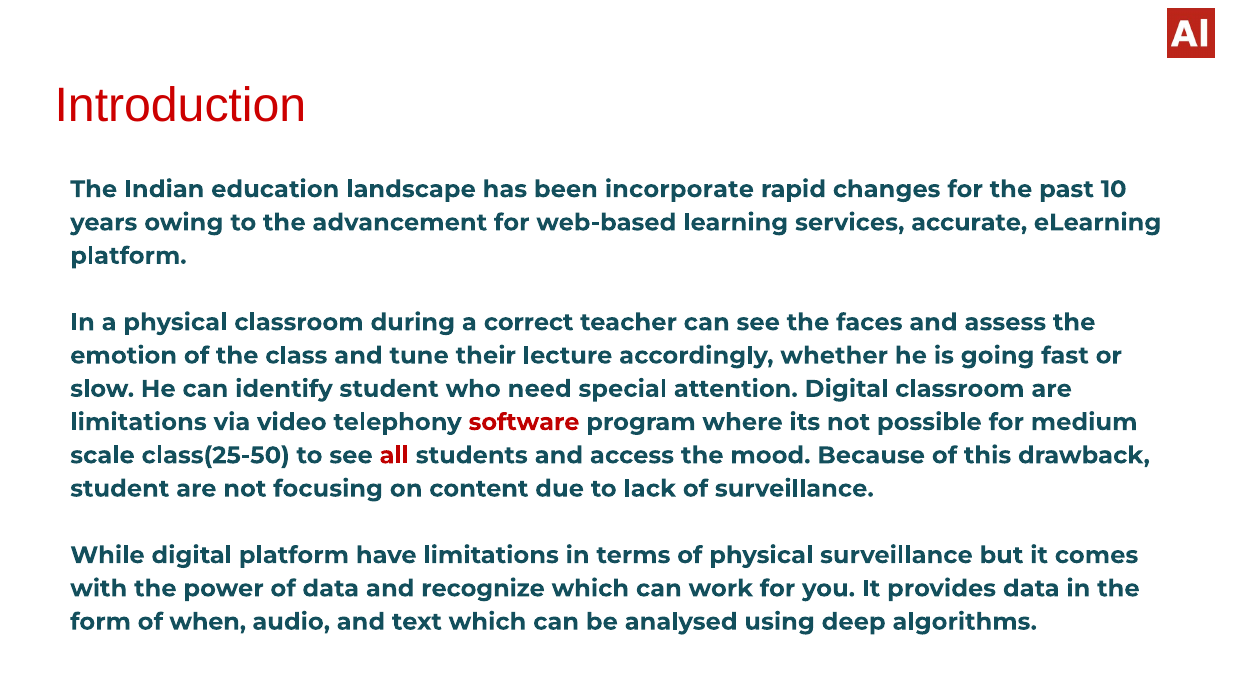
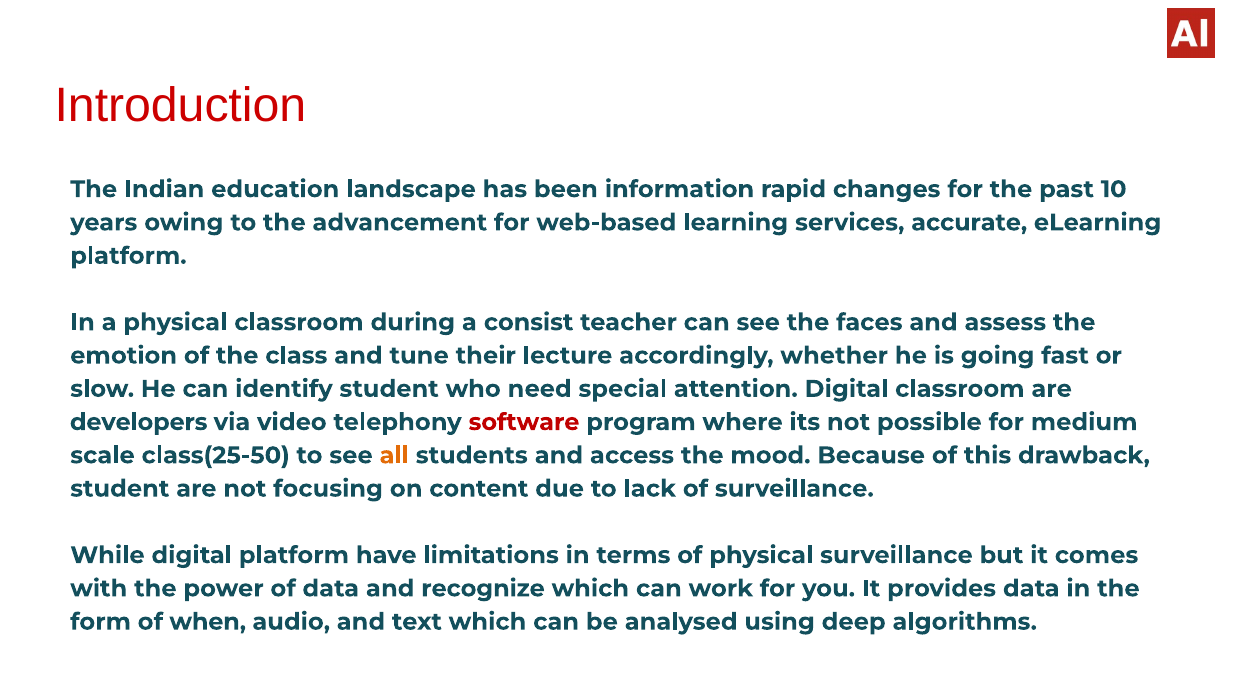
incorporate: incorporate -> information
correct: correct -> consist
limitations at (138, 422): limitations -> developers
all colour: red -> orange
